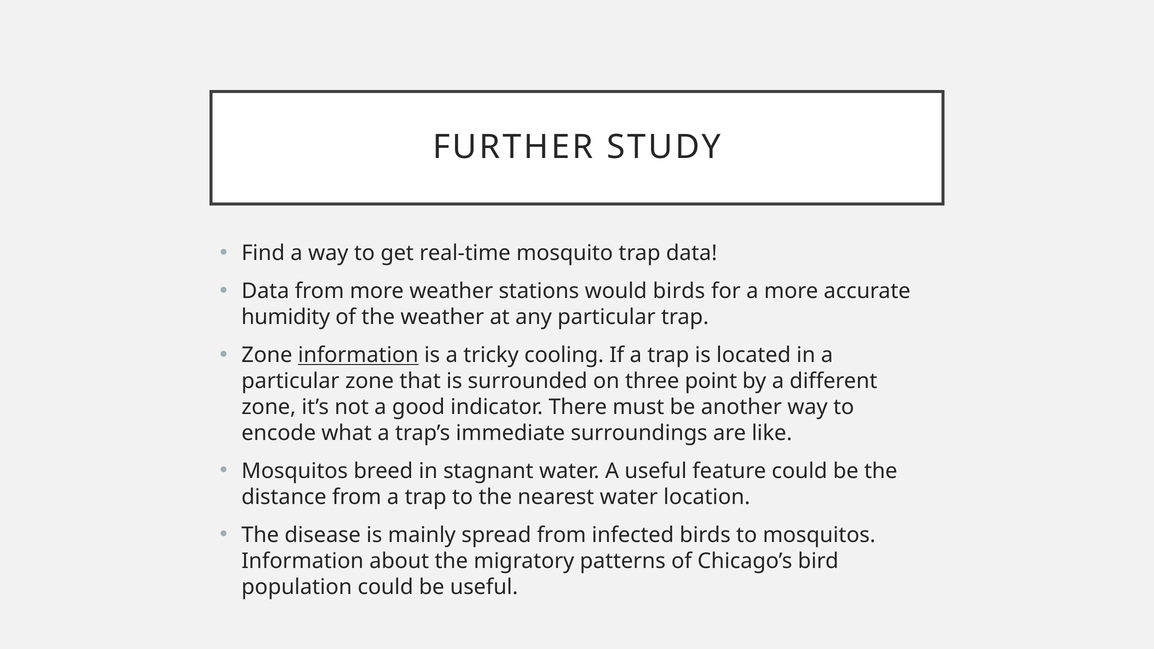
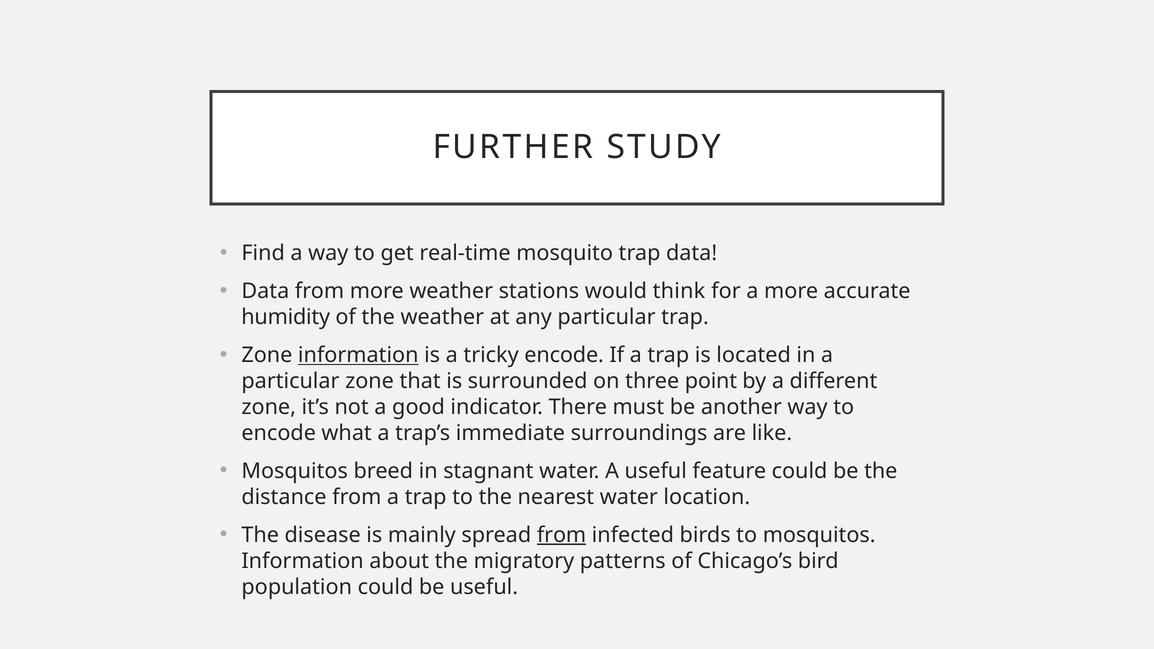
would birds: birds -> think
tricky cooling: cooling -> encode
from at (562, 535) underline: none -> present
